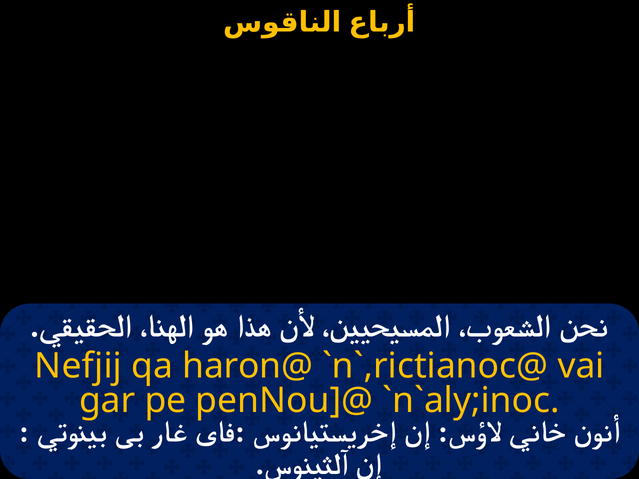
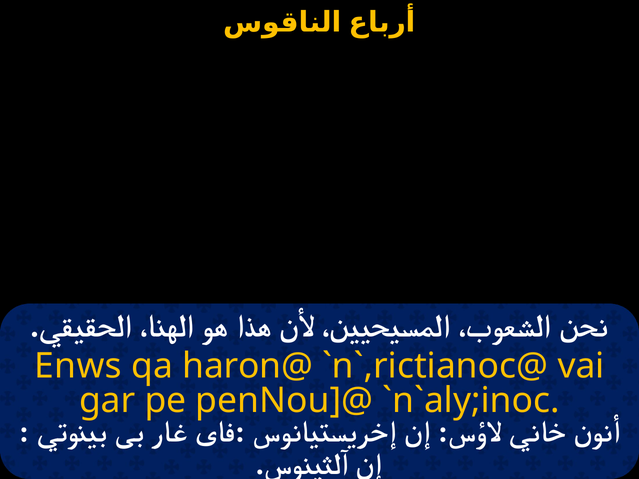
Nefjij: Nefjij -> Enws
